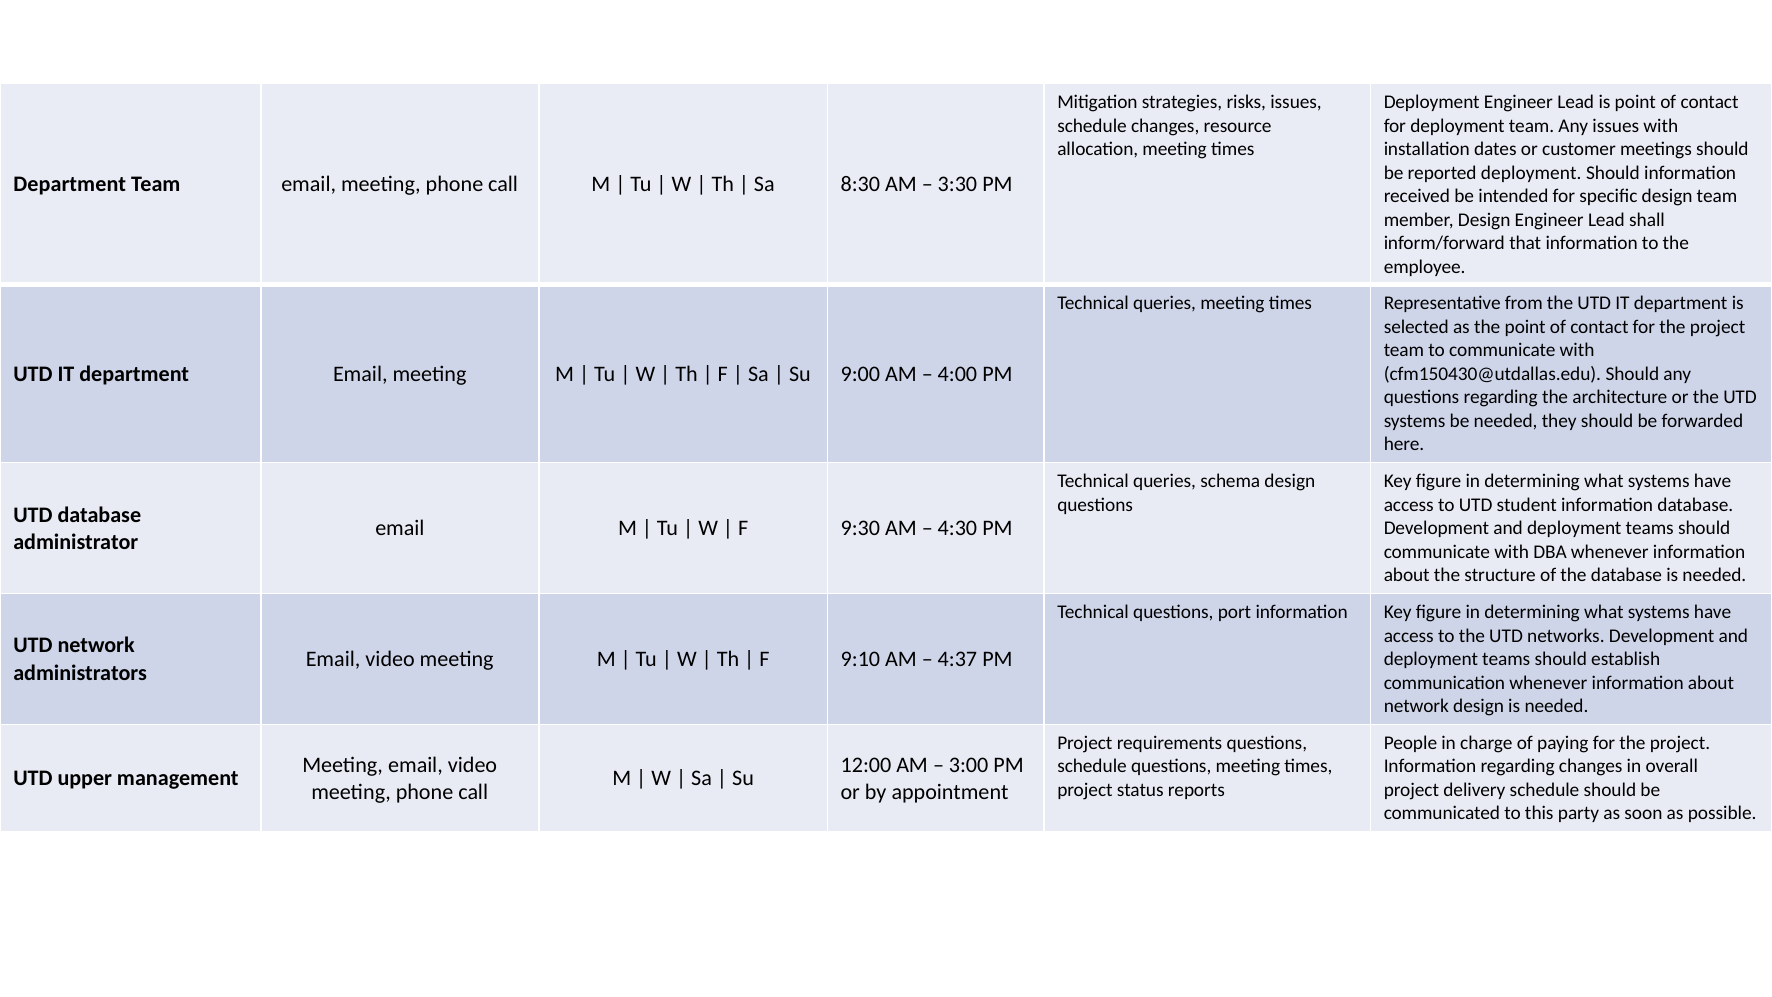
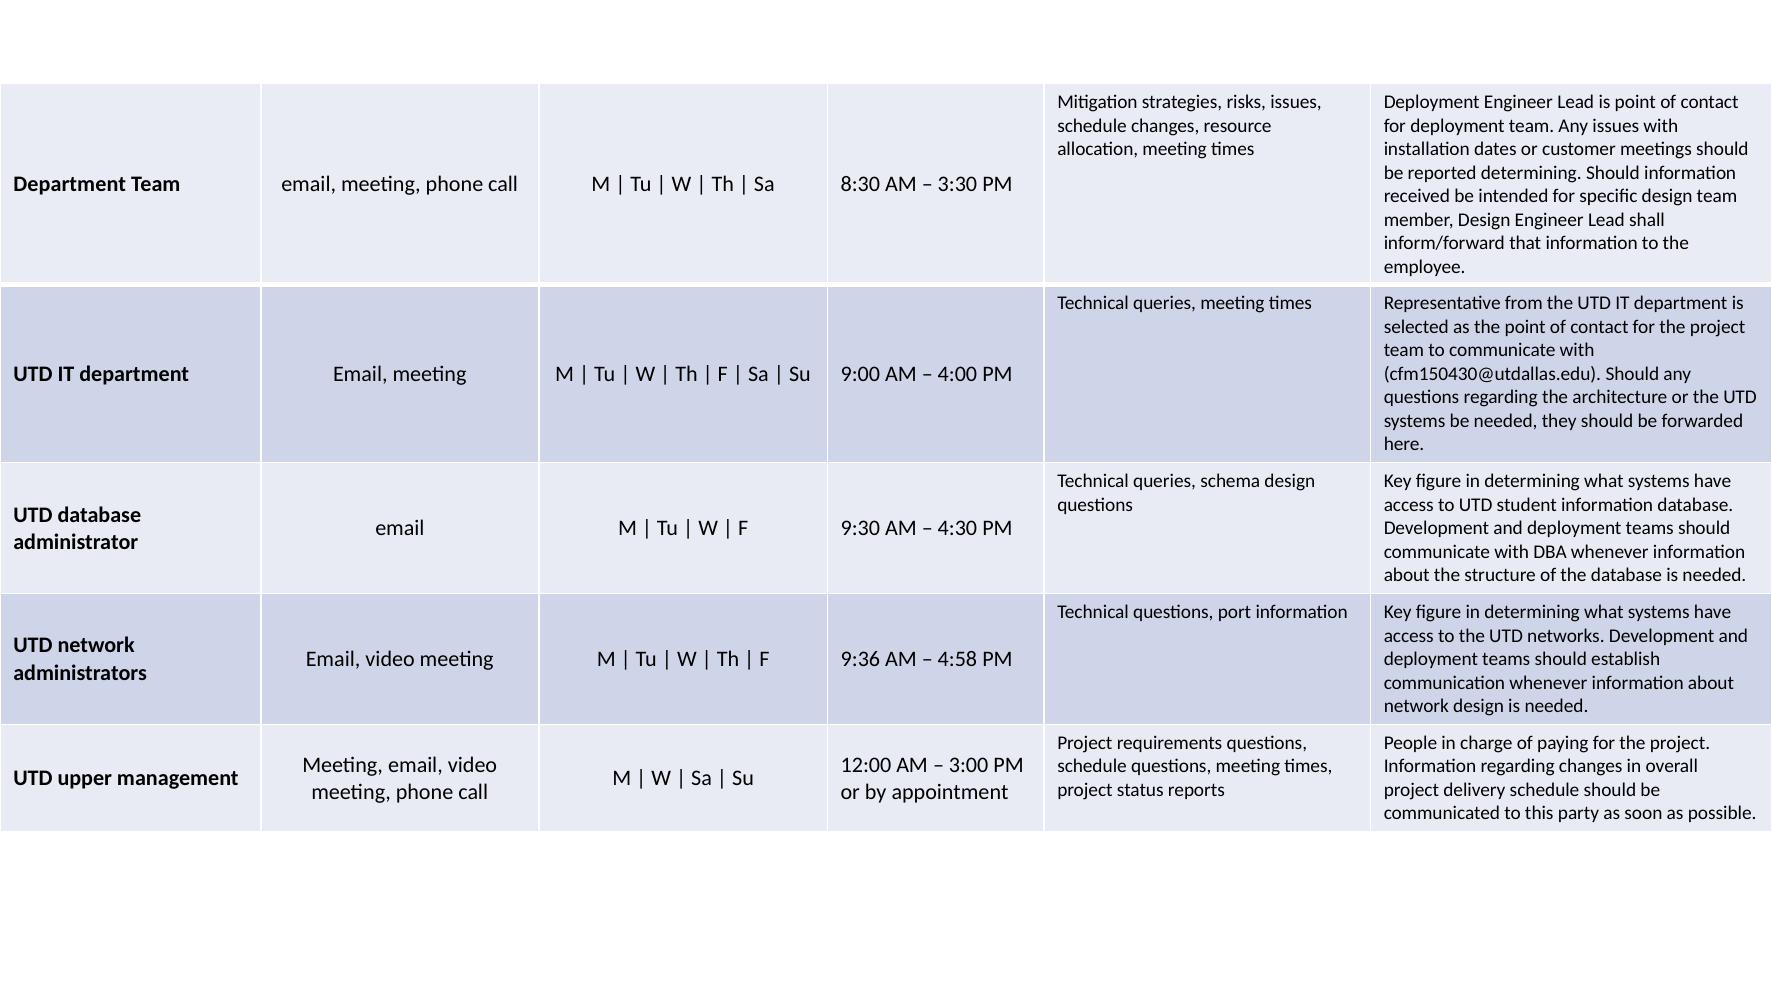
reported deployment: deployment -> determining
9:10: 9:10 -> 9:36
4:37: 4:37 -> 4:58
